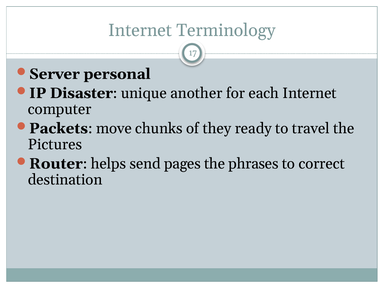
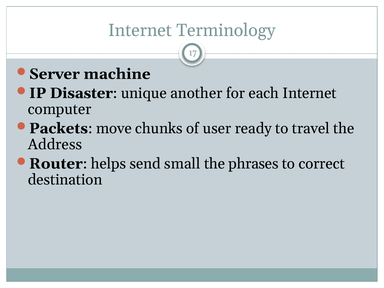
personal: personal -> machine
they: they -> user
Pictures: Pictures -> Address
pages: pages -> small
